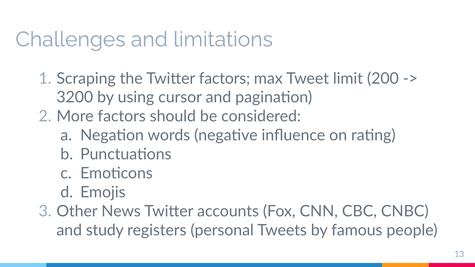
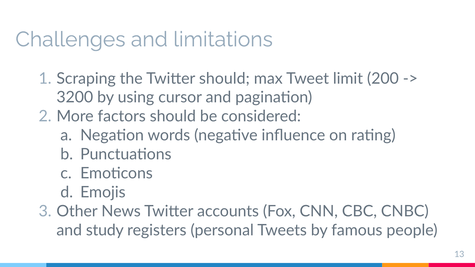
Twitter factors: factors -> should
